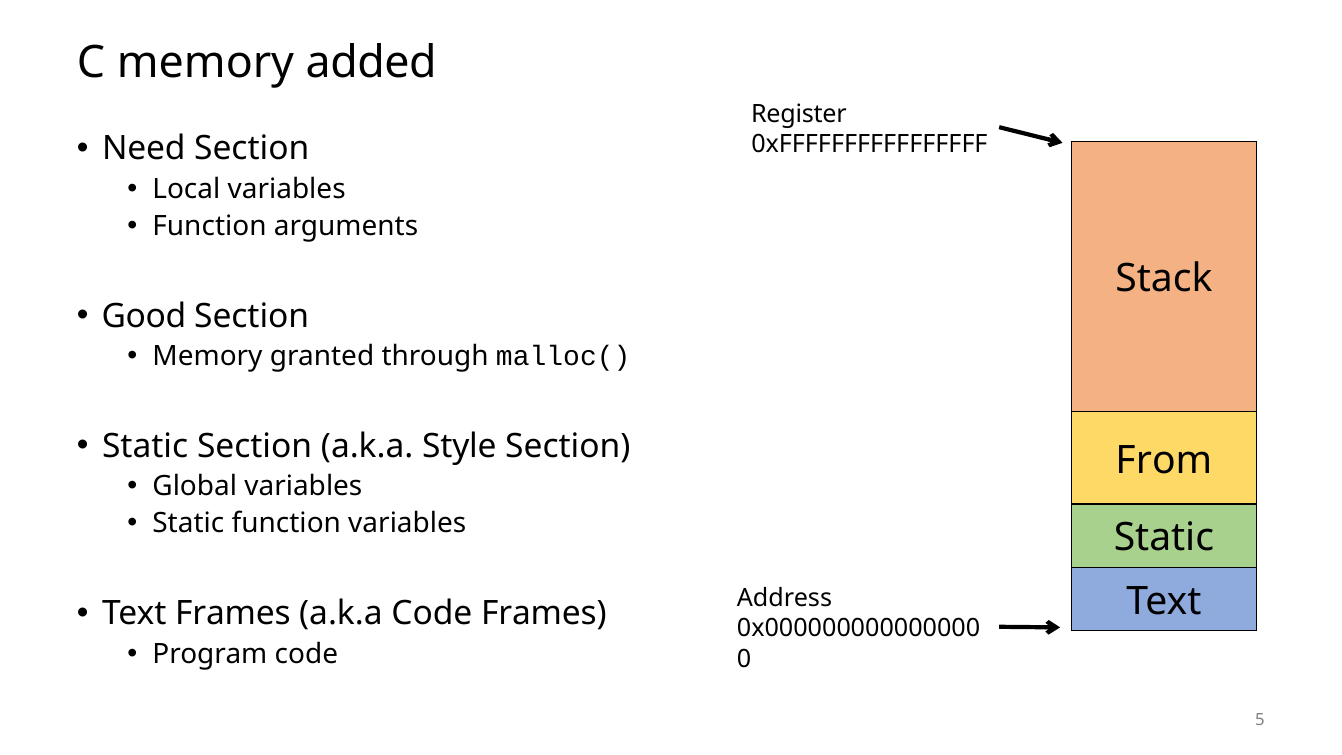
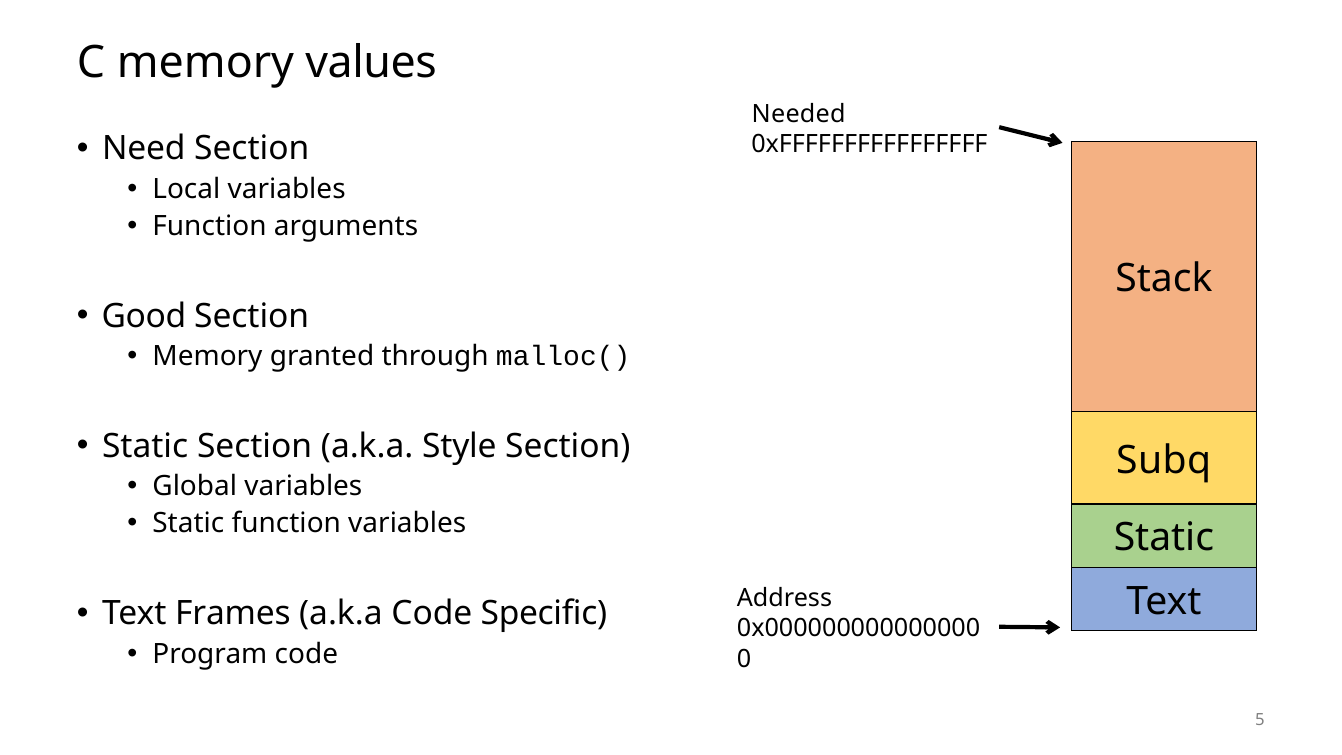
added: added -> values
Register: Register -> Needed
From: From -> Subq
Code Frames: Frames -> Specific
